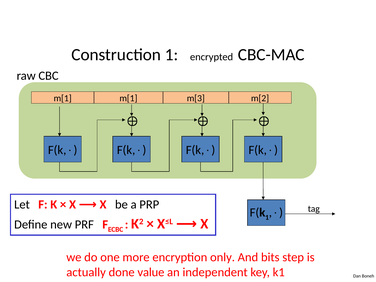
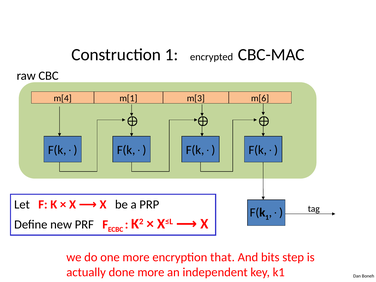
m[1 at (63, 98): m[1 -> m[4
m[2: m[2 -> m[6
only: only -> that
done value: value -> more
